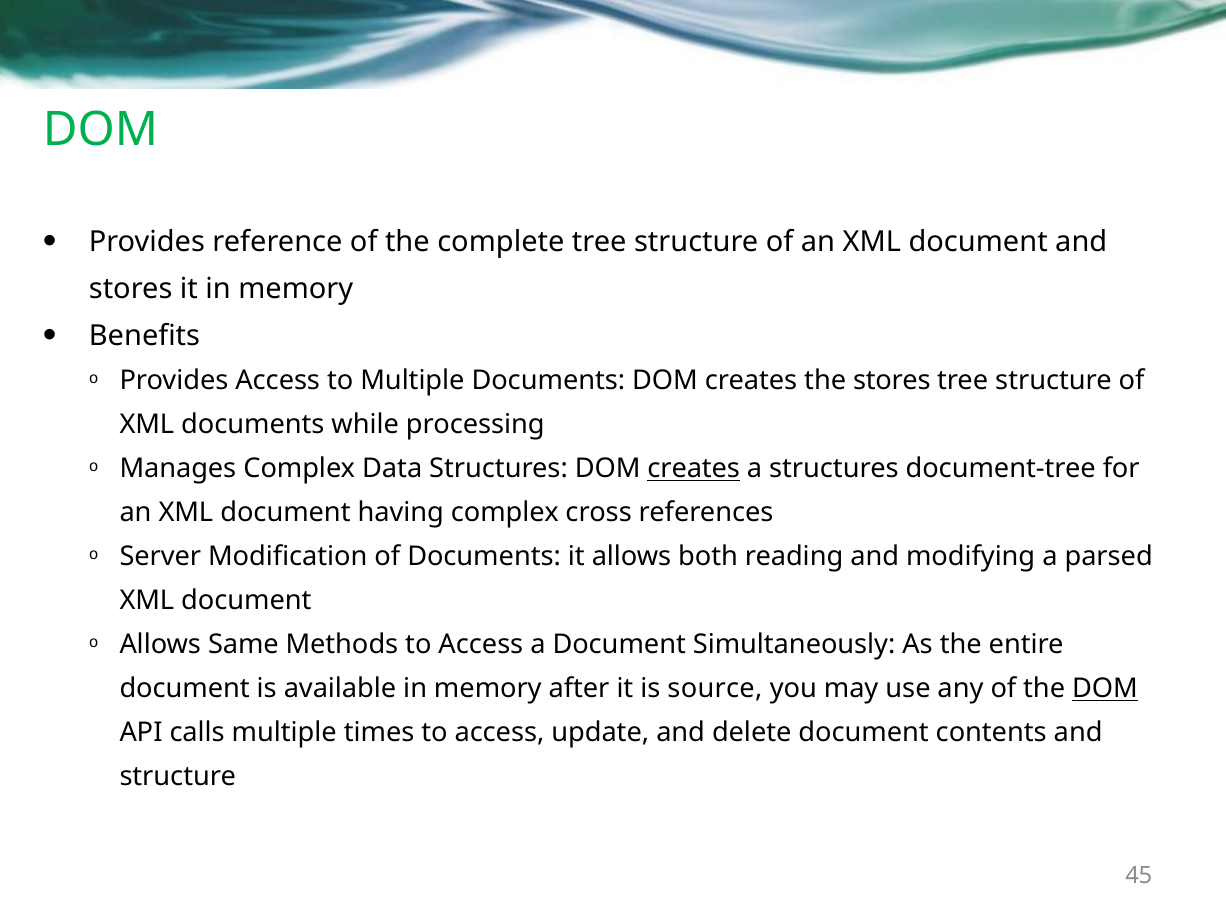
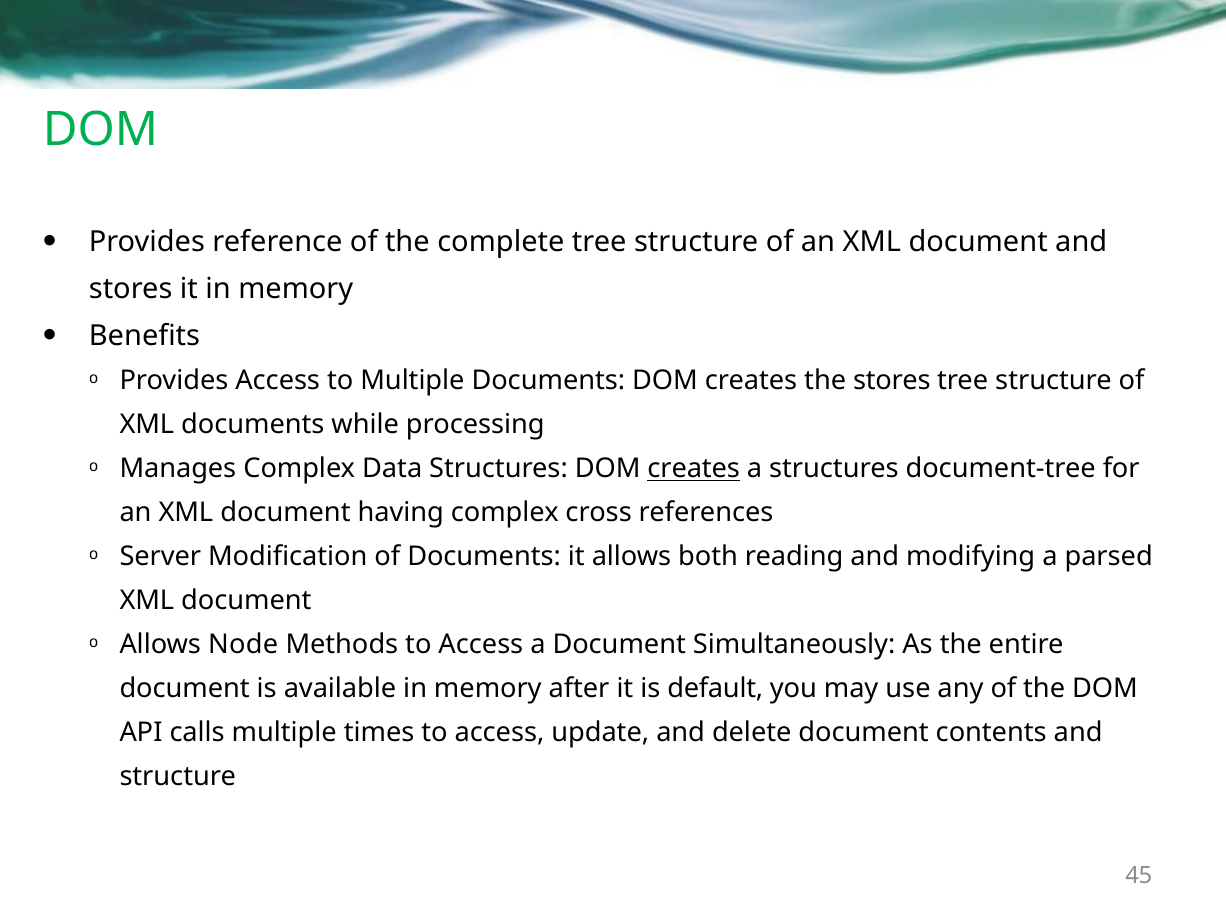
Same: Same -> Node
source: source -> default
DOM at (1105, 689) underline: present -> none
